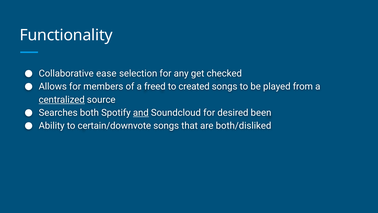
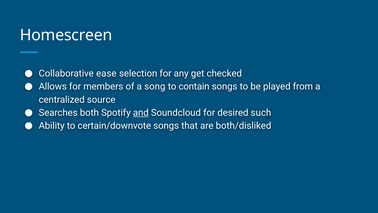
Functionality: Functionality -> Homescreen
freed: freed -> song
created: created -> contain
centralized underline: present -> none
been: been -> such
